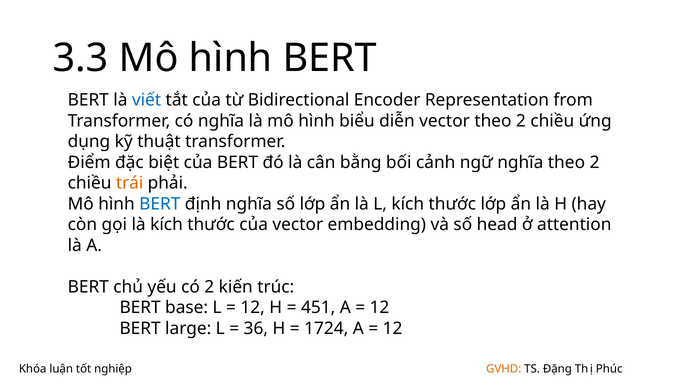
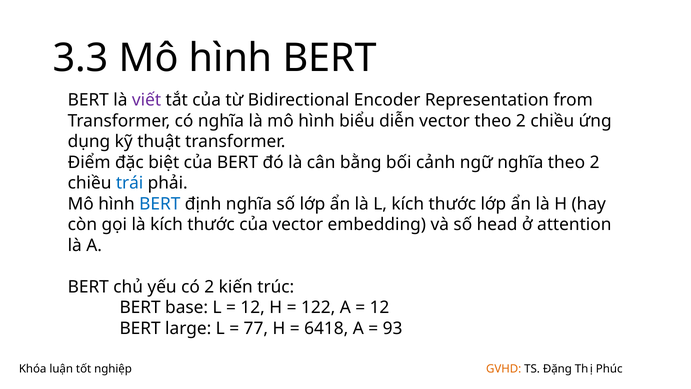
viết colour: blue -> purple
trái colour: orange -> blue
451: 451 -> 122
36: 36 -> 77
1724: 1724 -> 6418
12 at (393, 328): 12 -> 93
